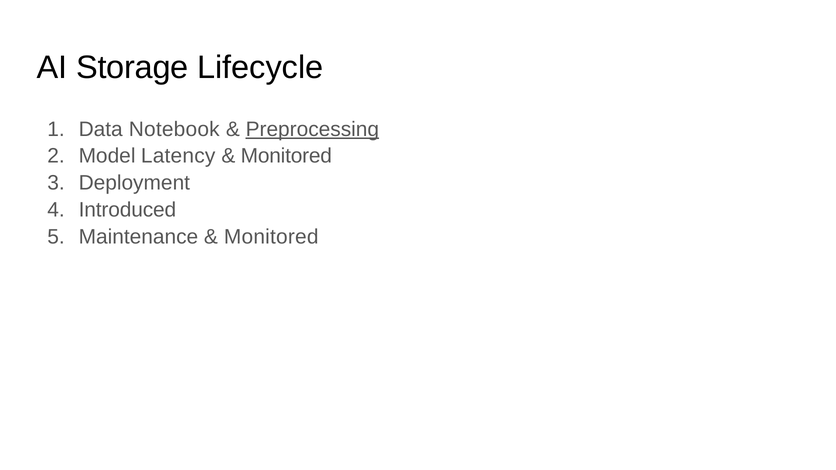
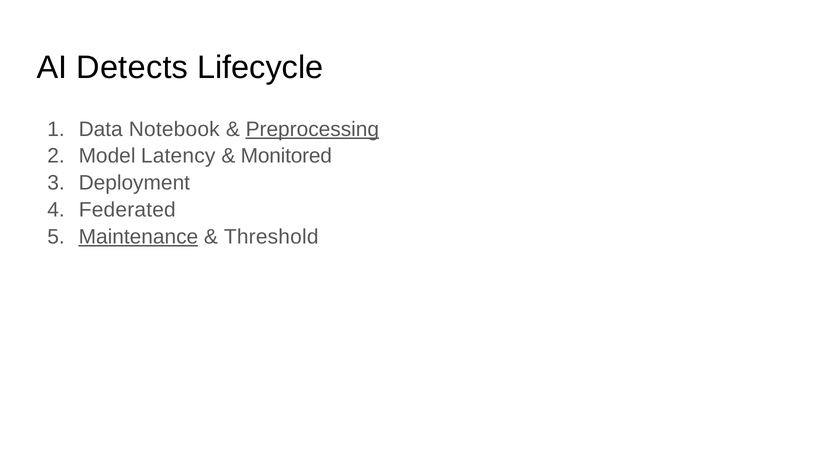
Storage: Storage -> Detects
Introduced: Introduced -> Federated
Maintenance underline: none -> present
Monitored at (271, 237): Monitored -> Threshold
